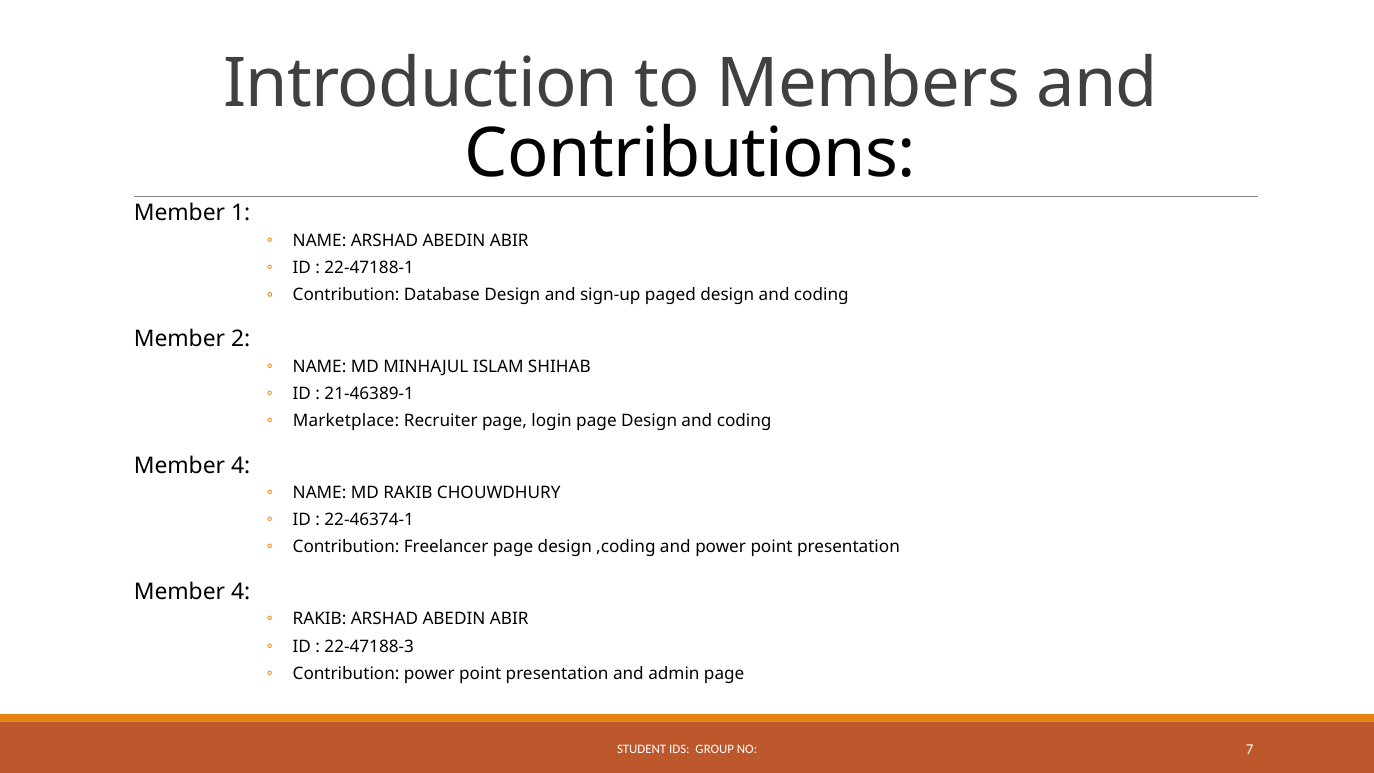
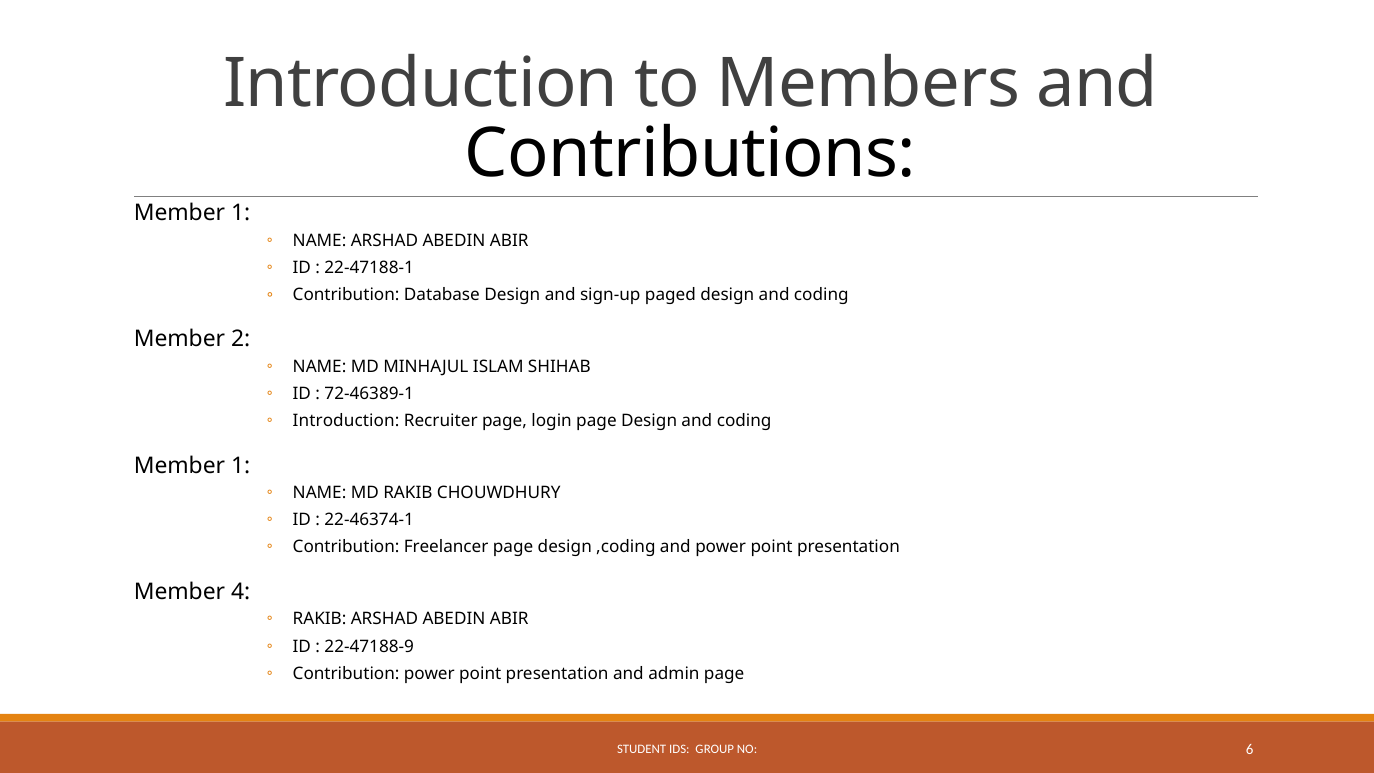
21-46389-1: 21-46389-1 -> 72-46389-1
Marketplace at (346, 421): Marketplace -> Introduction
4 at (241, 466): 4 -> 1
22-47188-3: 22-47188-3 -> 22-47188-9
7: 7 -> 6
